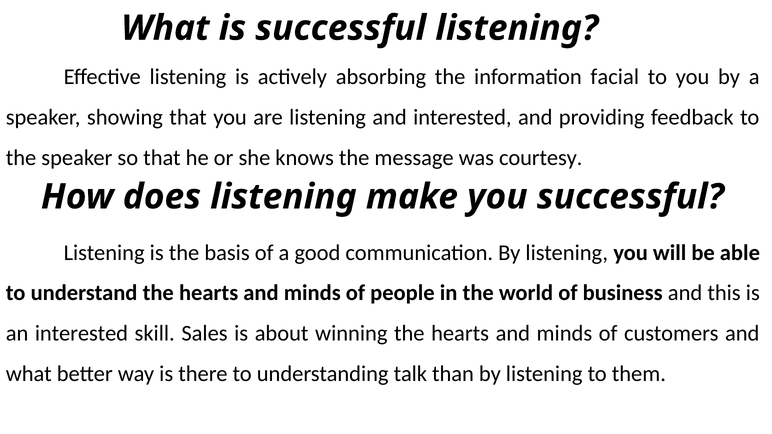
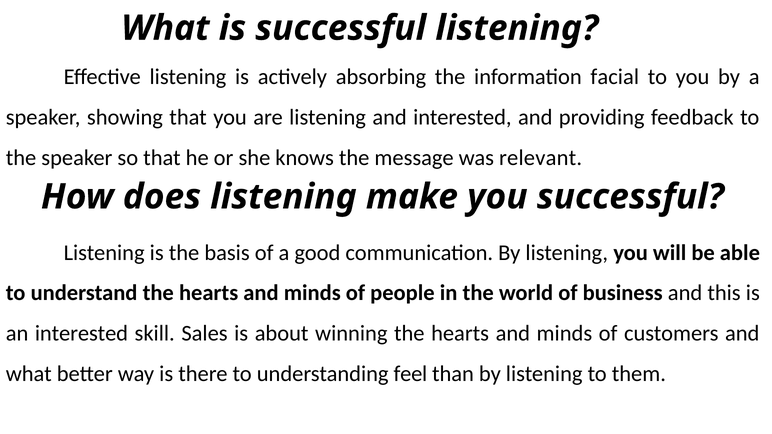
courtesy: courtesy -> relevant
talk: talk -> feel
